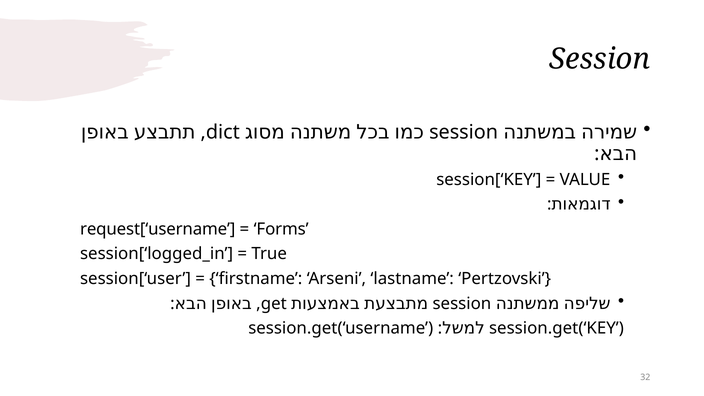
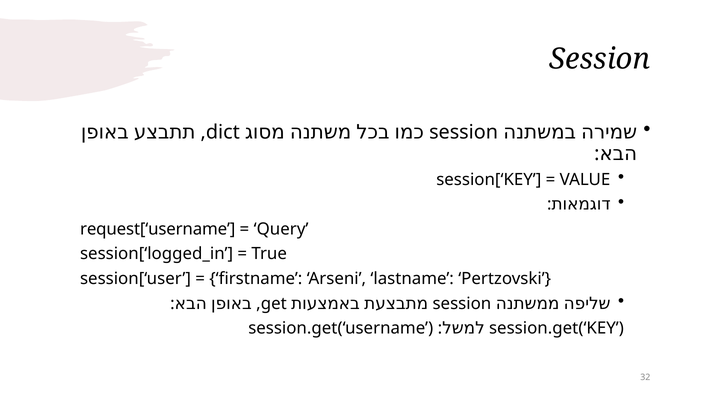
Forms: Forms -> Query
